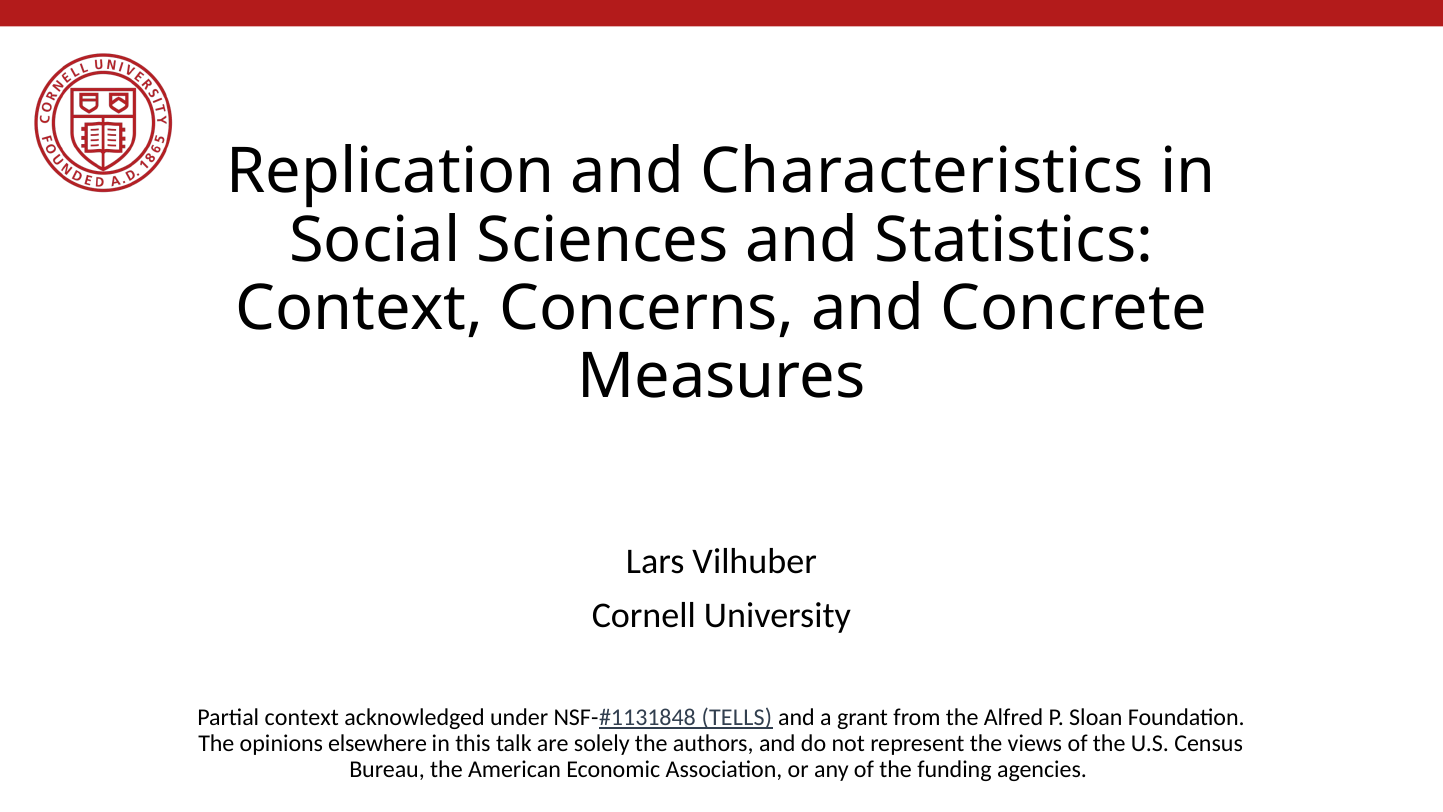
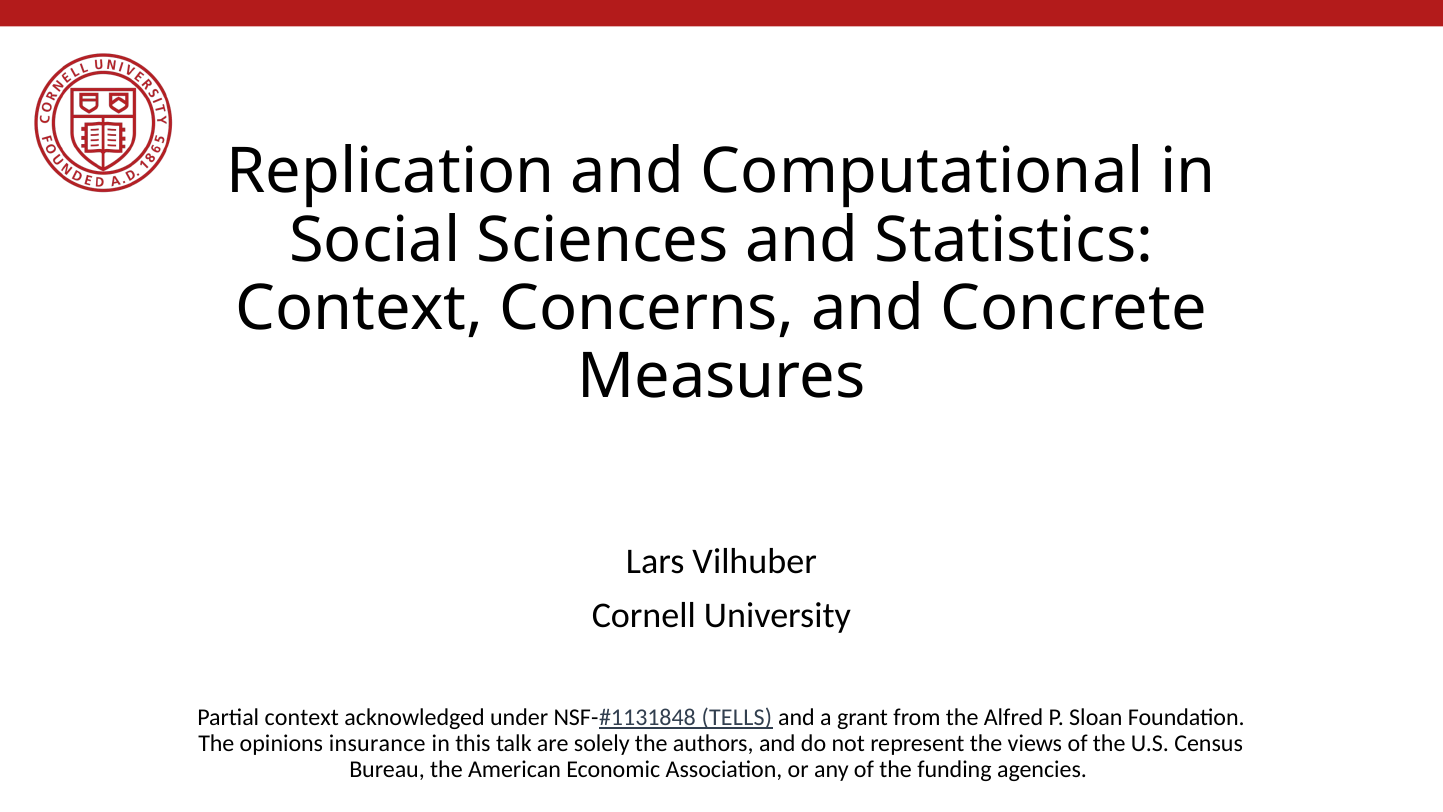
Characteristics: Characteristics -> Computational
elsewhere: elsewhere -> insurance
